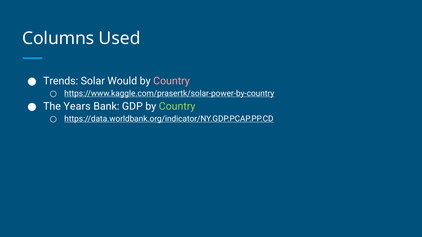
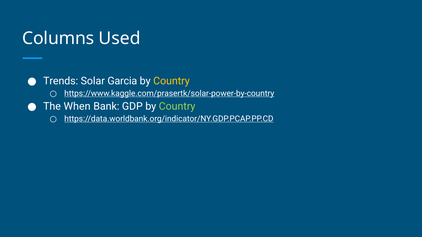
Would: Would -> Garcia
Country at (172, 81) colour: pink -> yellow
Years: Years -> When
